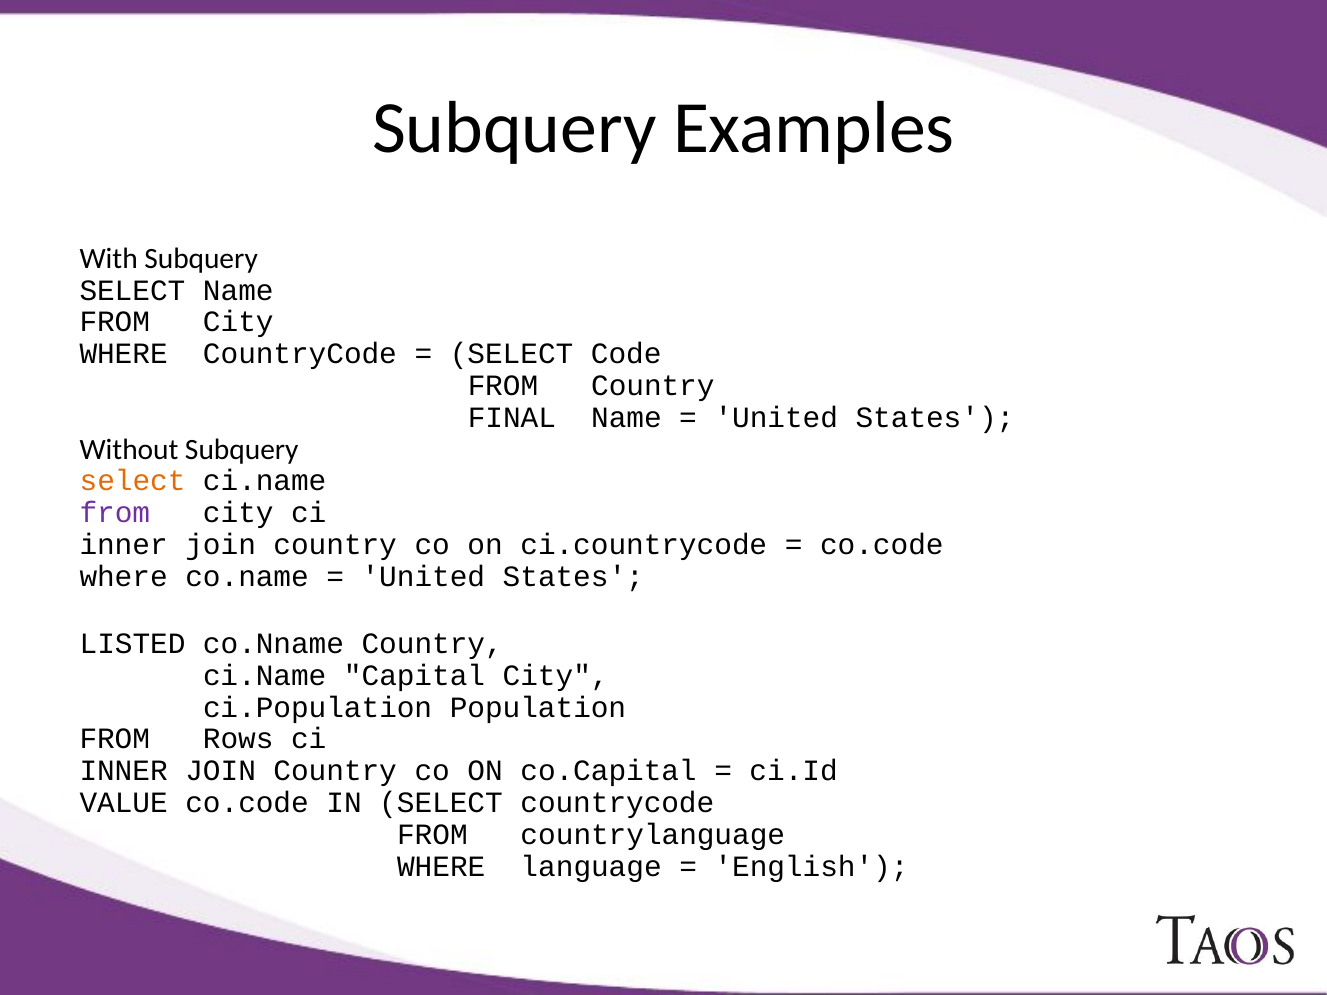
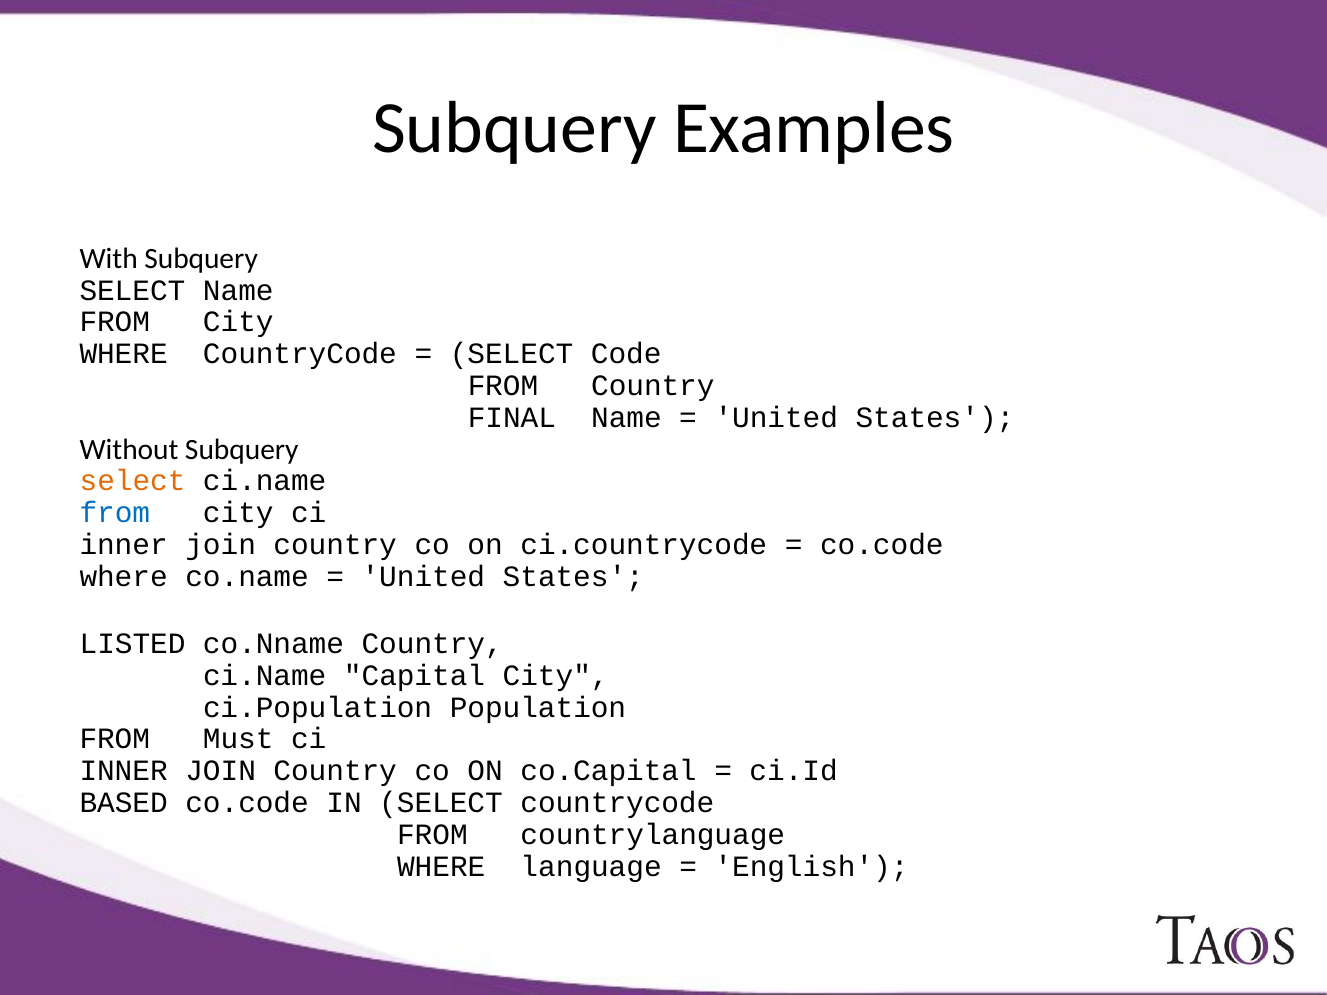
from at (115, 513) colour: purple -> blue
Rows: Rows -> Must
VALUE: VALUE -> BASED
